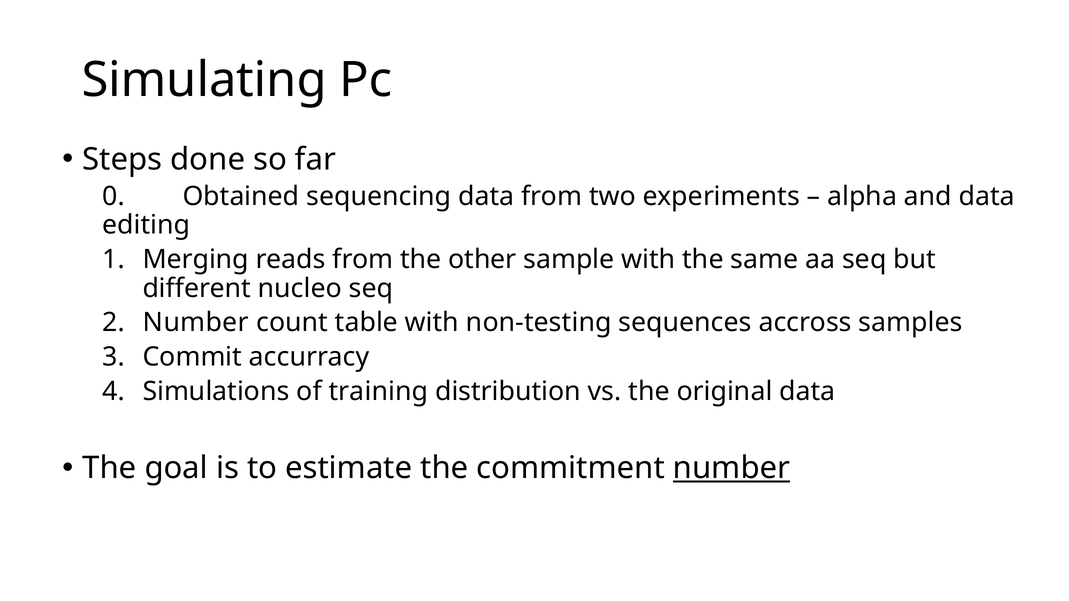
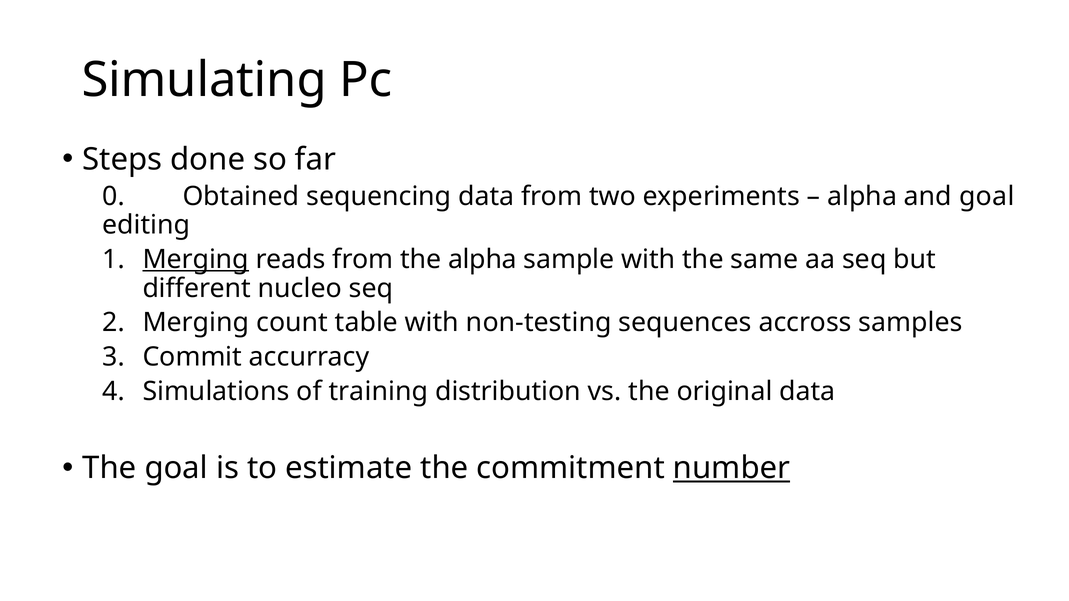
and data: data -> goal
Merging at (196, 260) underline: none -> present
the other: other -> alpha
Number at (196, 323): Number -> Merging
